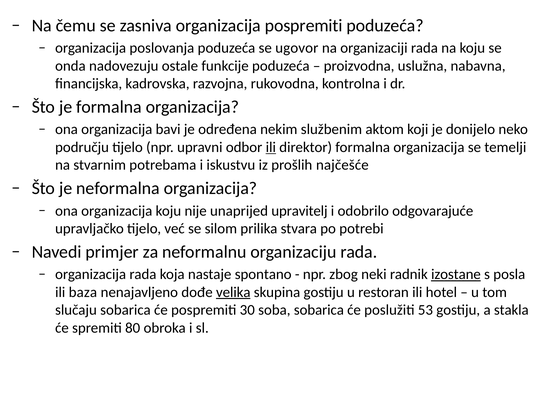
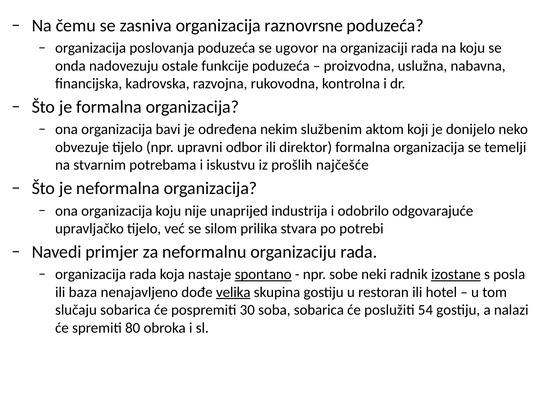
organizacija pospremiti: pospremiti -> raznovrsne
području: području -> obvezuje
ili at (271, 147) underline: present -> none
upravitelj: upravitelj -> industrija
spontano underline: none -> present
zbog: zbog -> sobe
53: 53 -> 54
stakla: stakla -> nalazi
